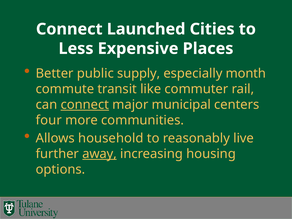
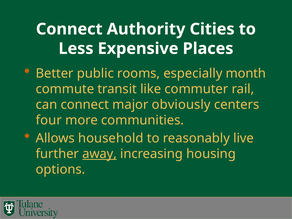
Launched: Launched -> Authority
supply: supply -> rooms
connect at (85, 105) underline: present -> none
municipal: municipal -> obviously
